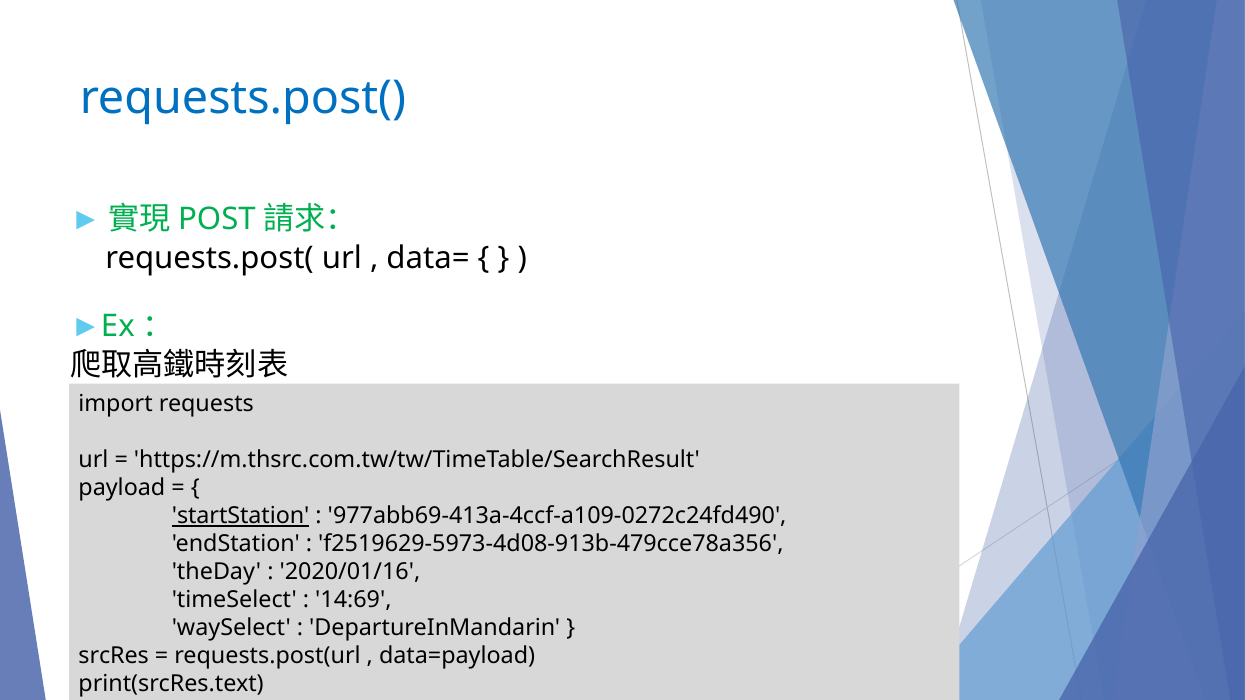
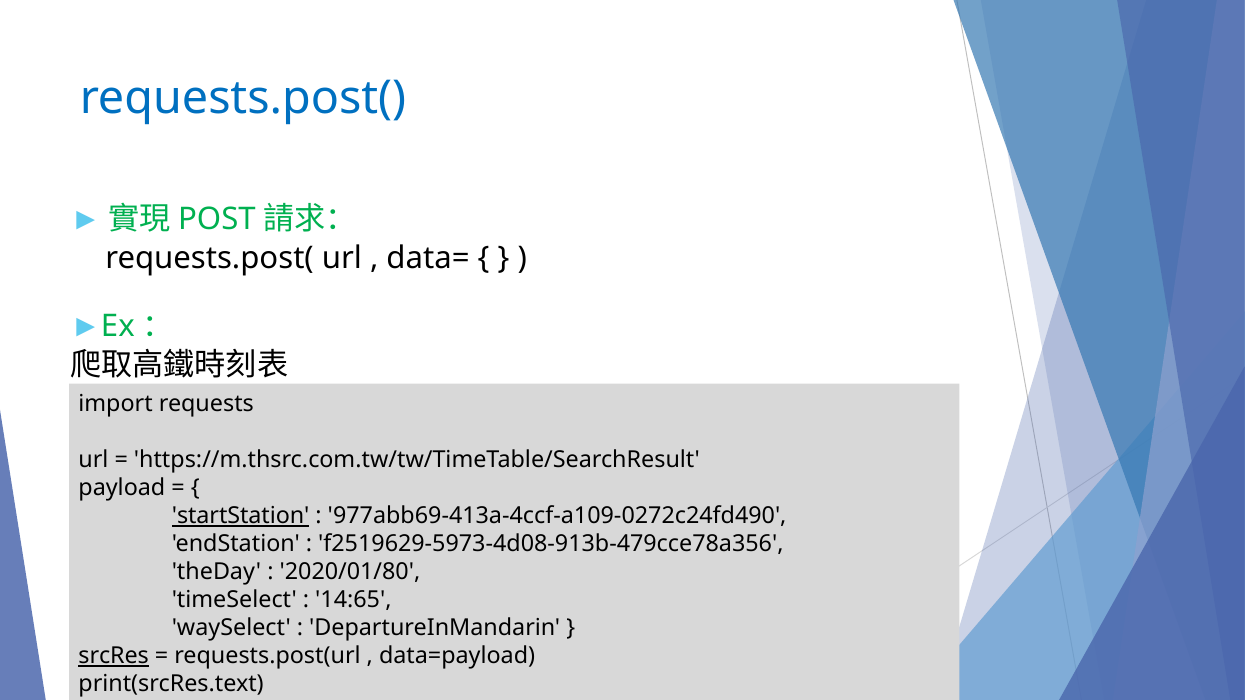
2020/01/16: 2020/01/16 -> 2020/01/80
14:69: 14:69 -> 14:65
srcRes underline: none -> present
